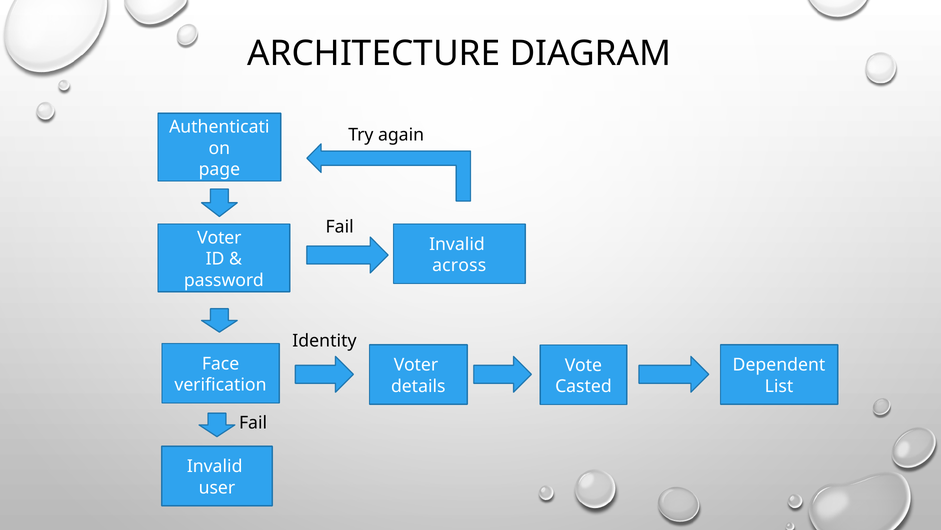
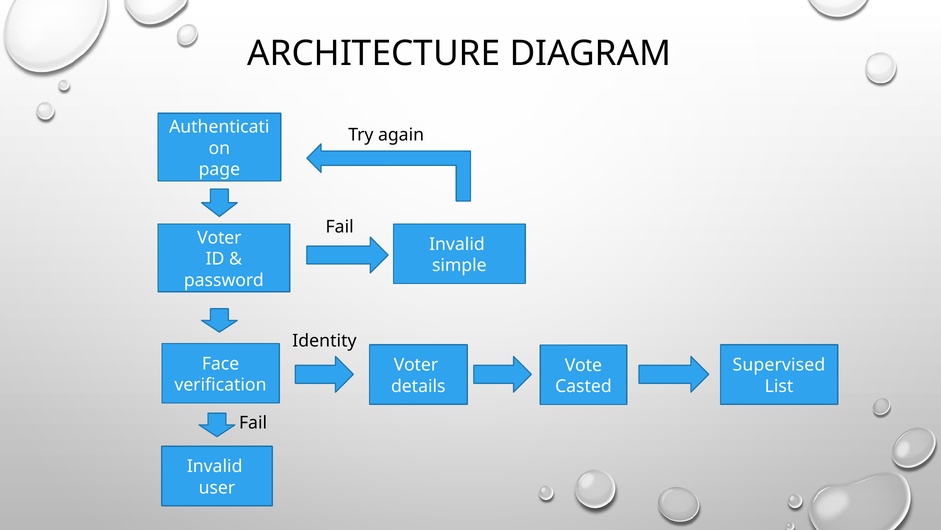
across: across -> simple
Dependent: Dependent -> Supervised
